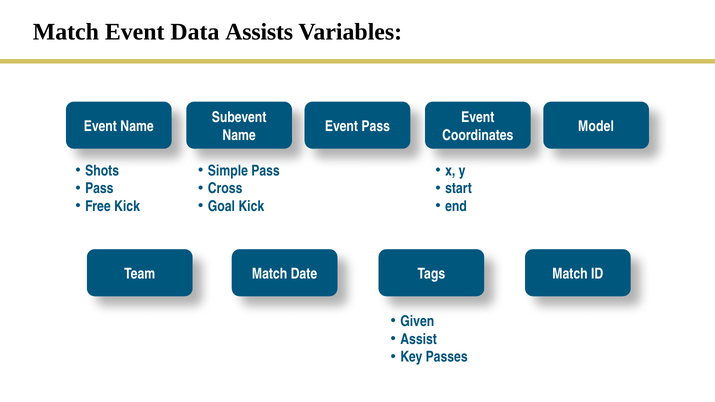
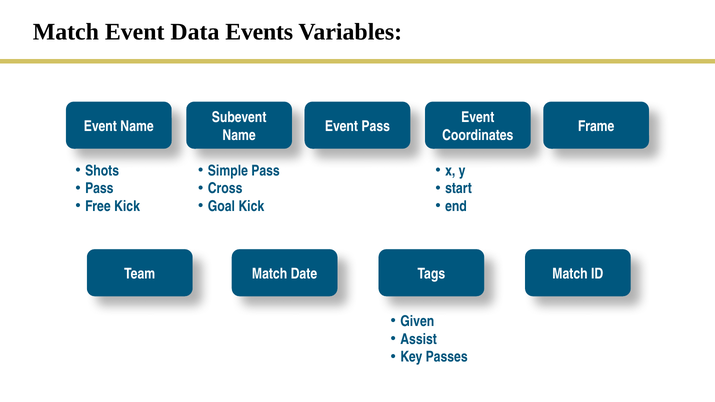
Assists: Assists -> Events
Model: Model -> Frame
